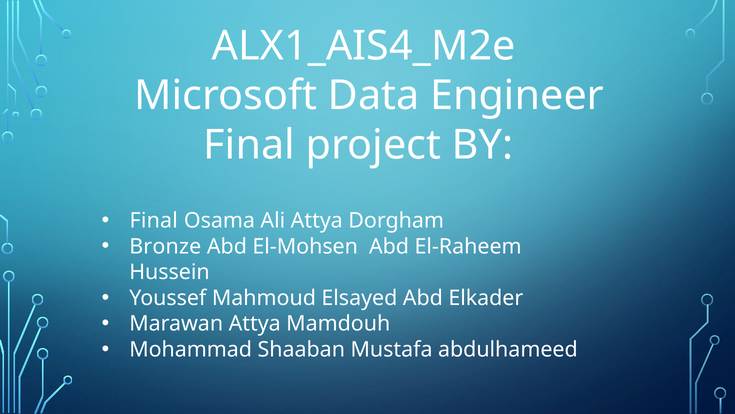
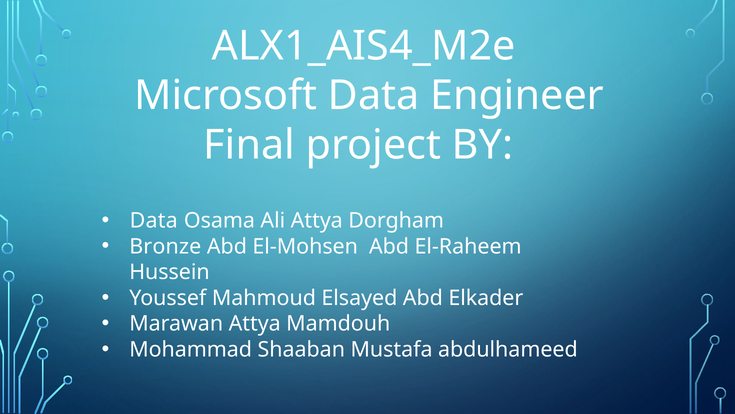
Final at (154, 220): Final -> Data
